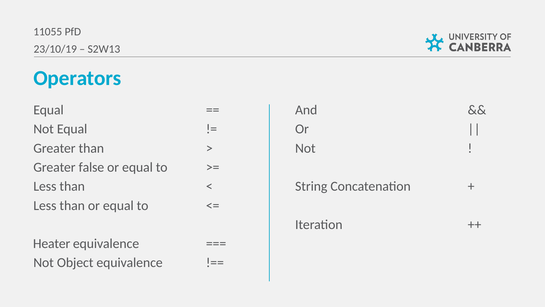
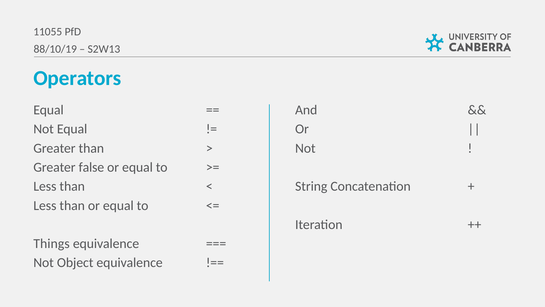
23/10/19: 23/10/19 -> 88/10/19
Heater: Heater -> Things
